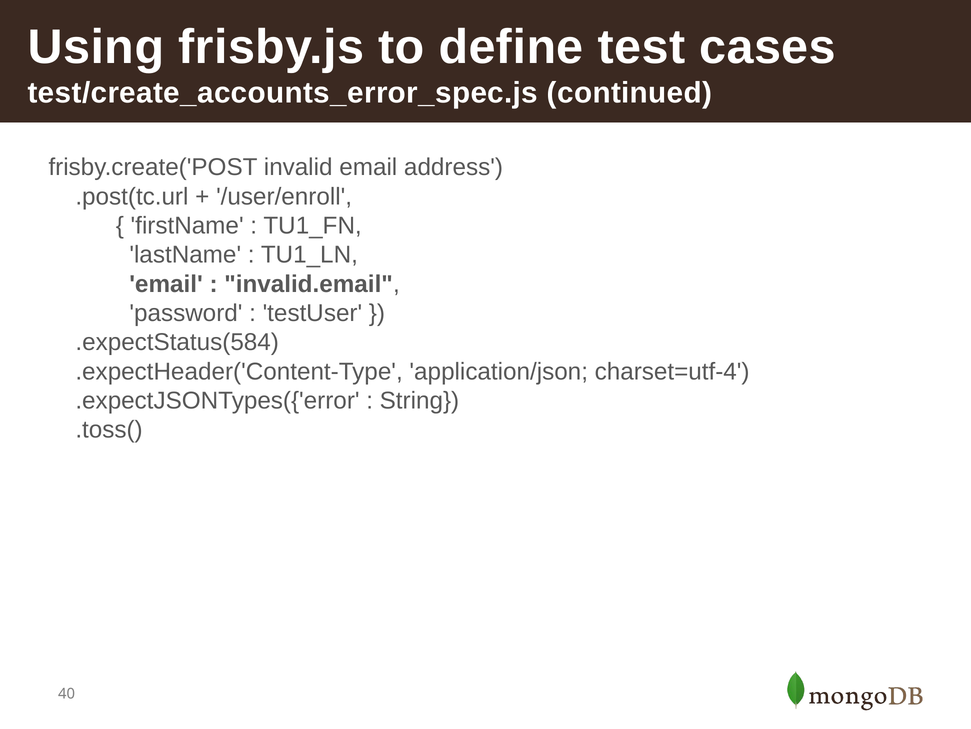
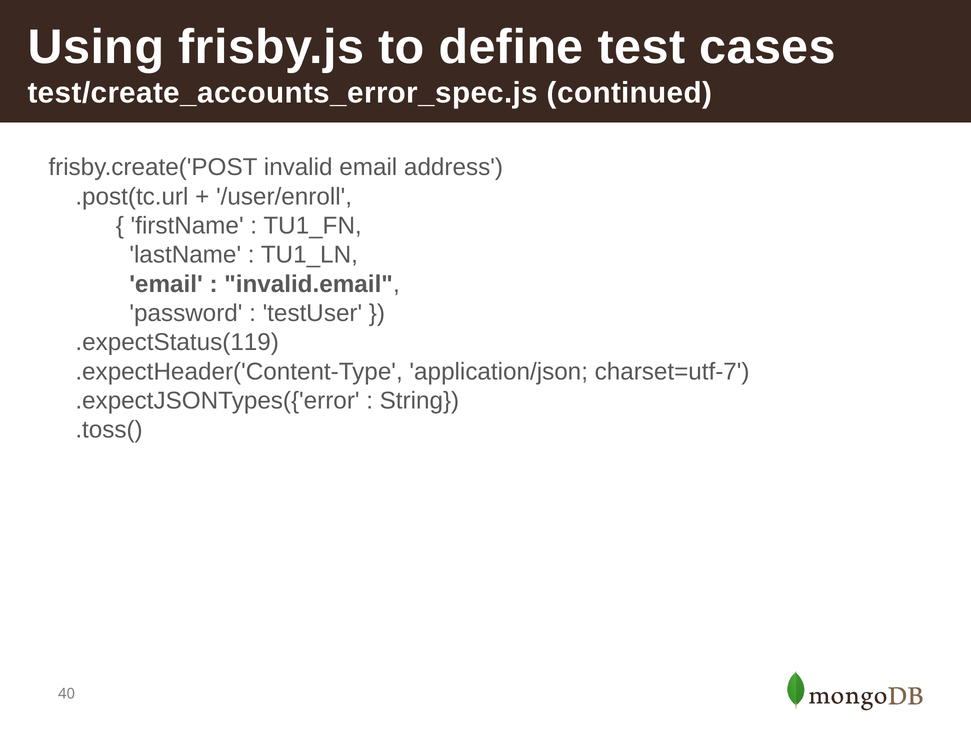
.expectStatus(584: .expectStatus(584 -> .expectStatus(119
charset=utf-4: charset=utf-4 -> charset=utf-7
